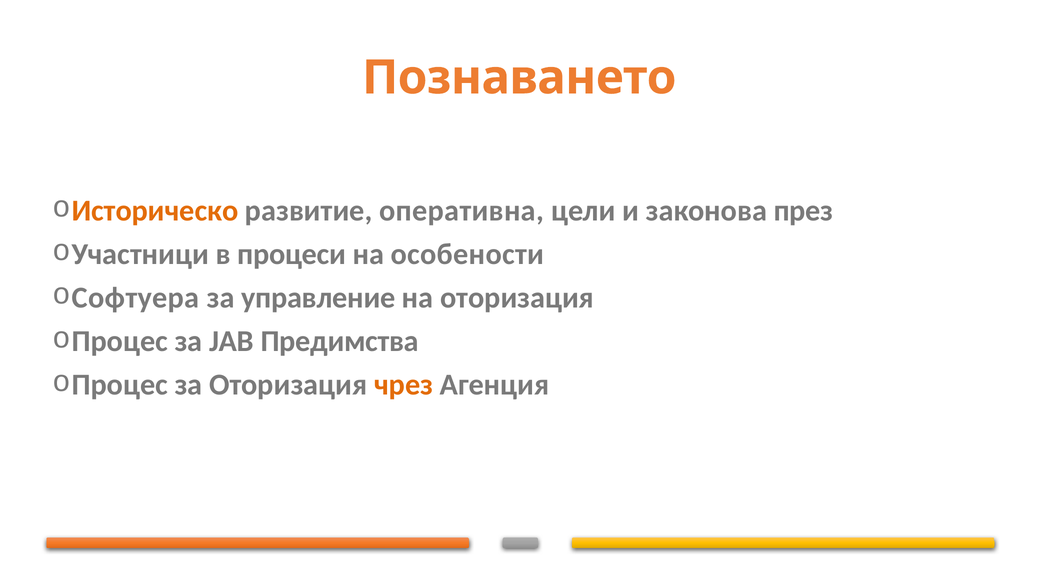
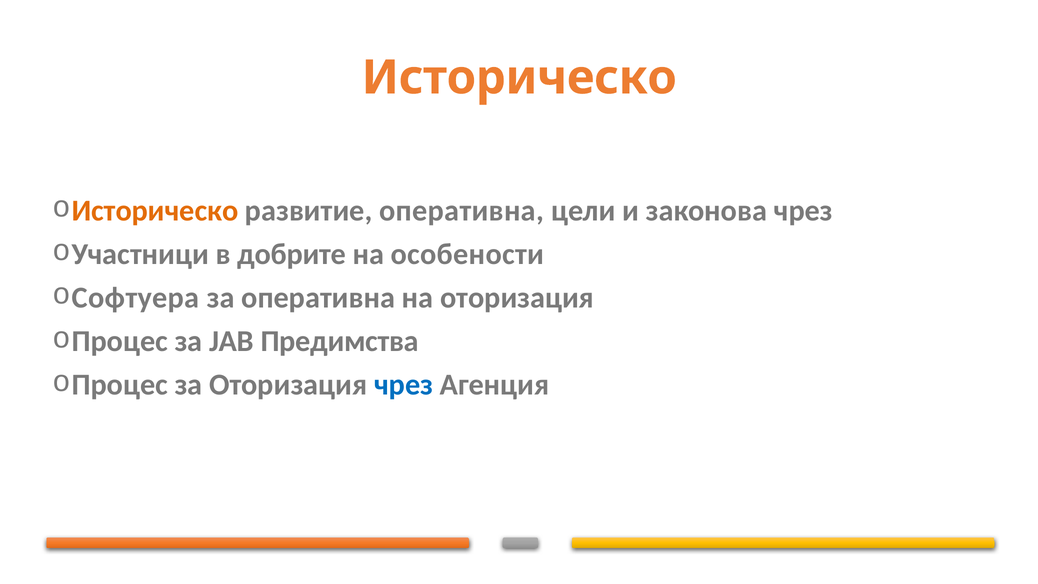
Познаването at (519, 78): Познаването -> Историческо
законова през: през -> чрез
процеси: процеси -> добрите
за управление: управление -> оперативна
чрез at (404, 385) colour: orange -> blue
